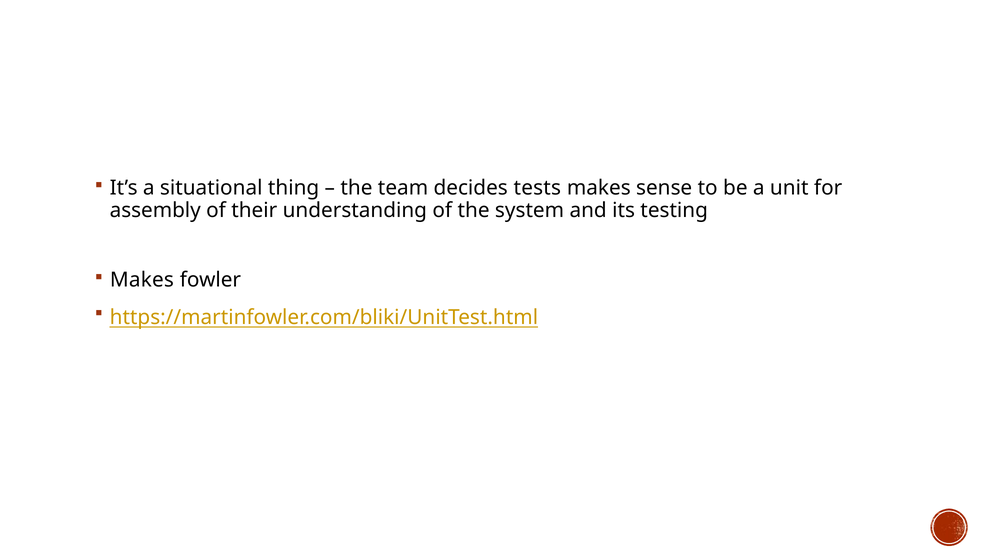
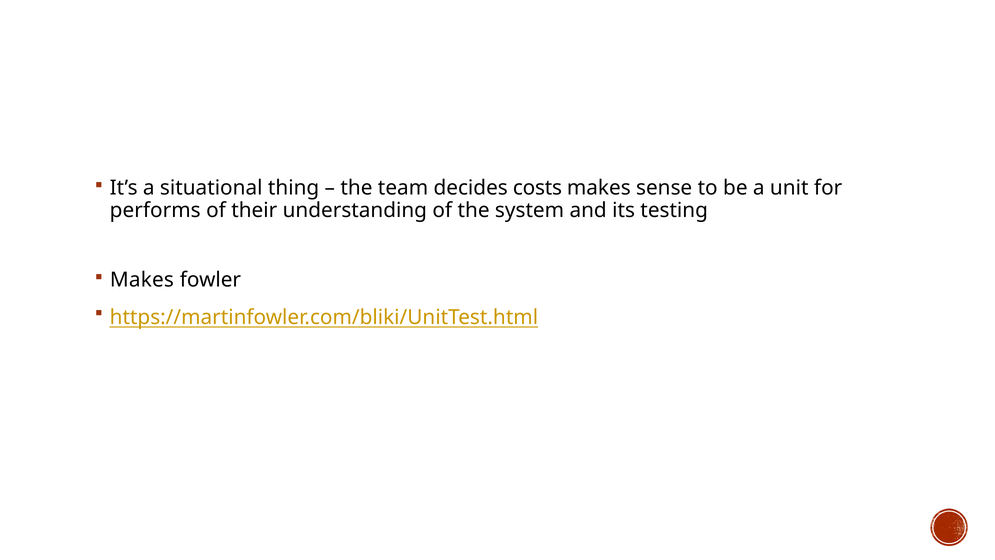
tests: tests -> costs
assembly: assembly -> performs
